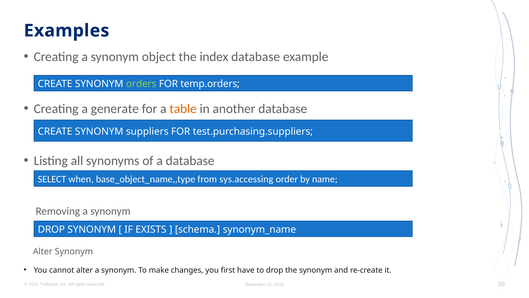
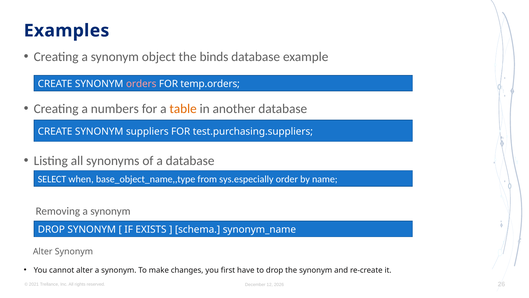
index: index -> binds
orders colour: light green -> pink
generate: generate -> numbers
sys.accessing: sys.accessing -> sys.especially
